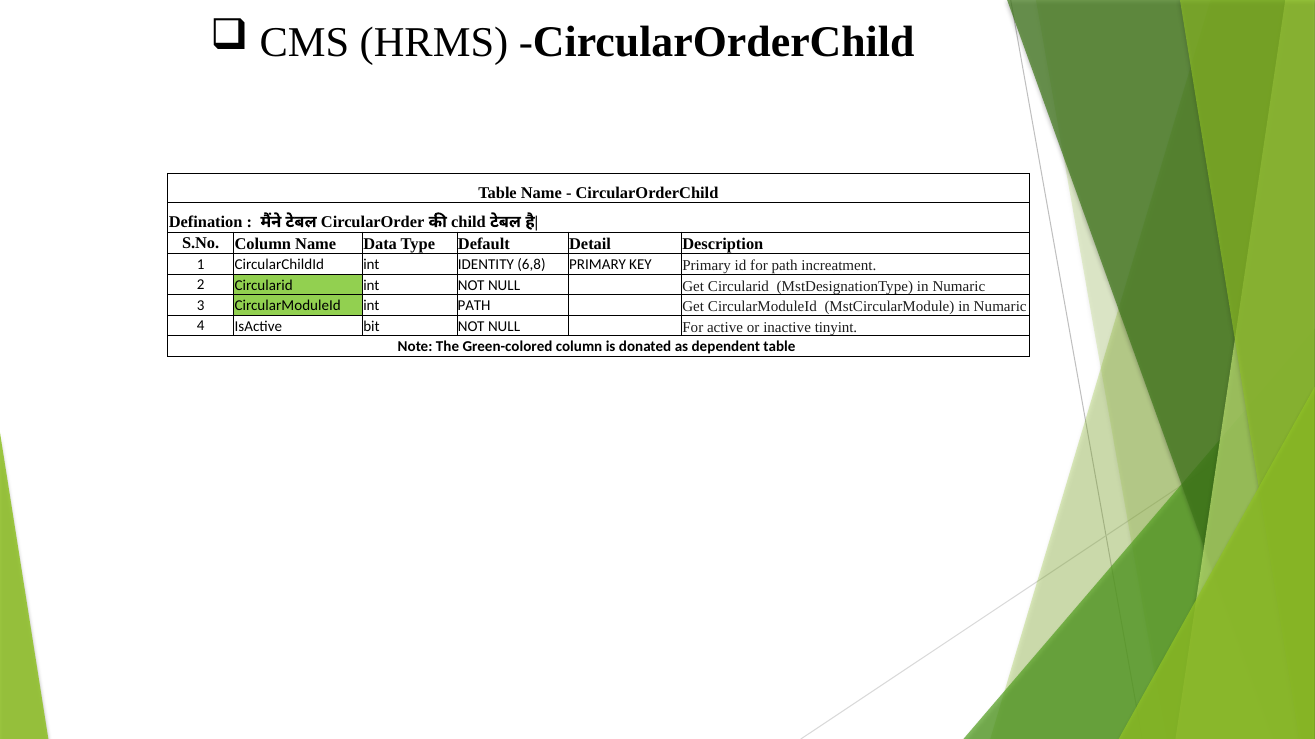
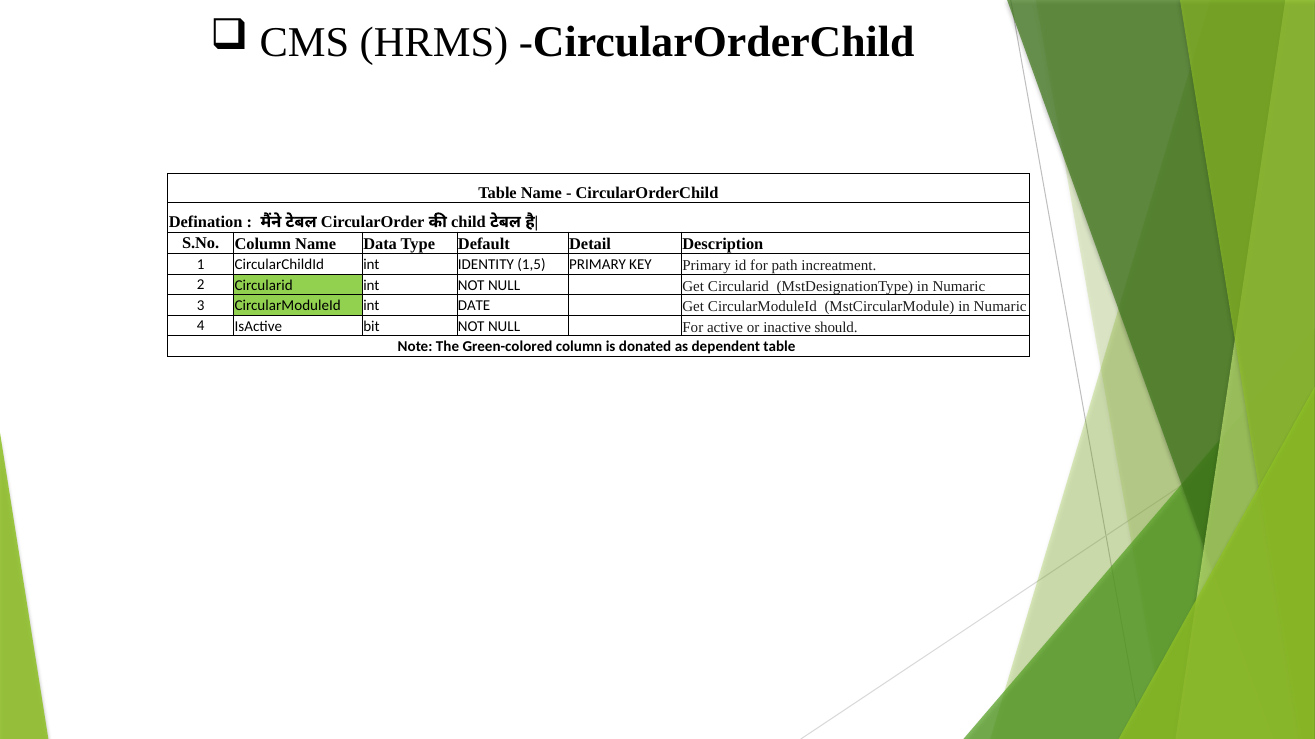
6,8: 6,8 -> 1,5
int PATH: PATH -> DATE
tinyint: tinyint -> should
